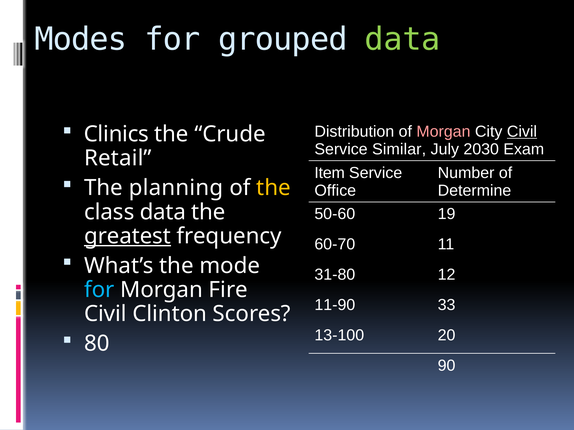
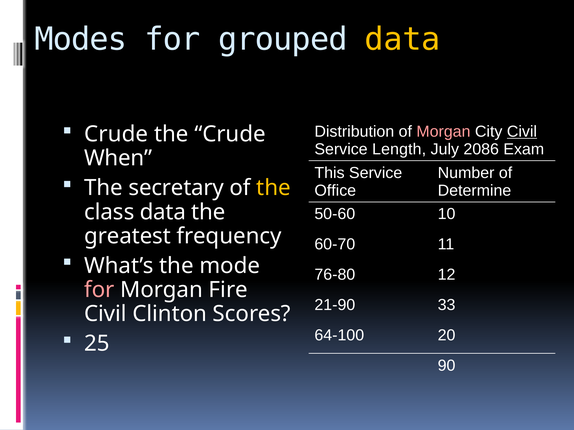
data at (402, 40) colour: light green -> yellow
Clinics at (116, 134): Clinics -> Crude
Similar: Similar -> Length
2030: 2030 -> 2086
Retail: Retail -> When
Item: Item -> This
planning: planning -> secretary
19: 19 -> 10
greatest underline: present -> none
31-80: 31-80 -> 76-80
for at (99, 290) colour: light blue -> pink
11-90: 11-90 -> 21-90
13-100: 13-100 -> 64-100
80: 80 -> 25
